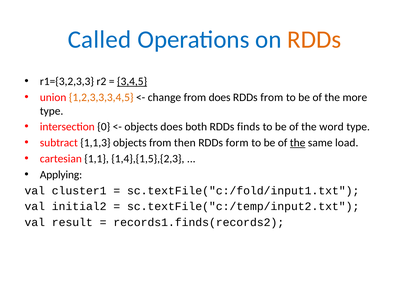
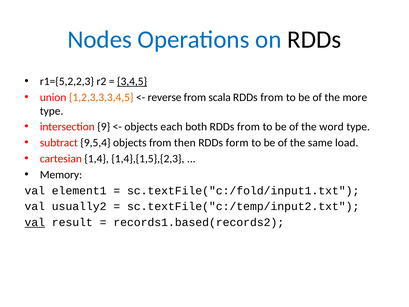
Called: Called -> Nodes
RDDs at (314, 40) colour: orange -> black
r1={3,2,3,3: r1={3,2,3,3 -> r1={5,2,2,3
change: change -> reverse
from does: does -> scala
0: 0 -> 9
objects does: does -> each
both RDDs finds: finds -> from
1,1,3: 1,1,3 -> 9,5,4
the at (298, 143) underline: present -> none
1,1: 1,1 -> 1,4
Applying: Applying -> Memory
cluster1: cluster1 -> element1
initial2: initial2 -> usually2
val at (35, 222) underline: none -> present
records1.finds(records2: records1.finds(records2 -> records1.based(records2
